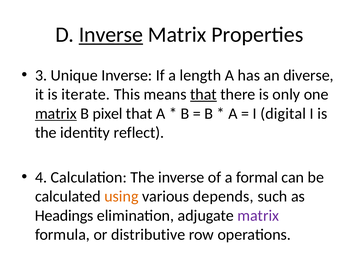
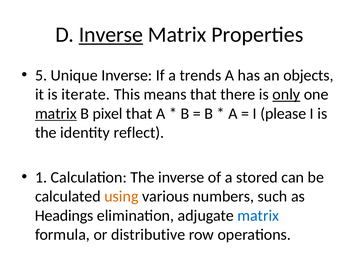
3: 3 -> 5
length: length -> trends
diverse: diverse -> objects
that at (203, 94) underline: present -> none
only underline: none -> present
digital: digital -> please
4: 4 -> 1
formal: formal -> stored
depends: depends -> numbers
matrix at (258, 216) colour: purple -> blue
